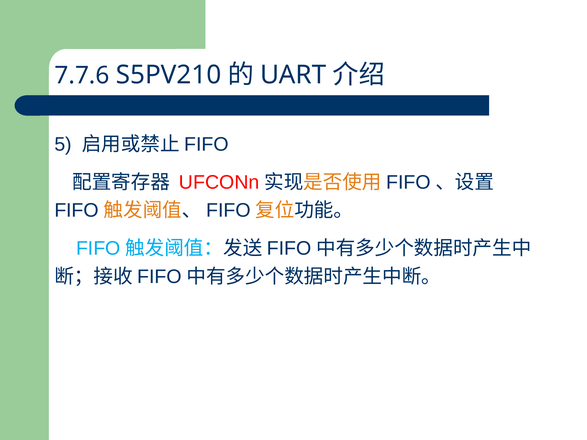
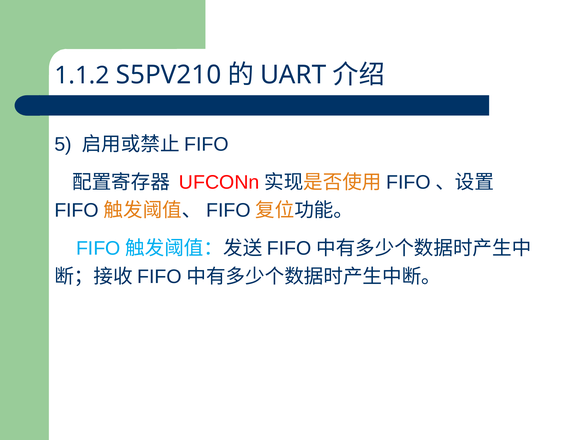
7.7.6: 7.7.6 -> 1.1.2
